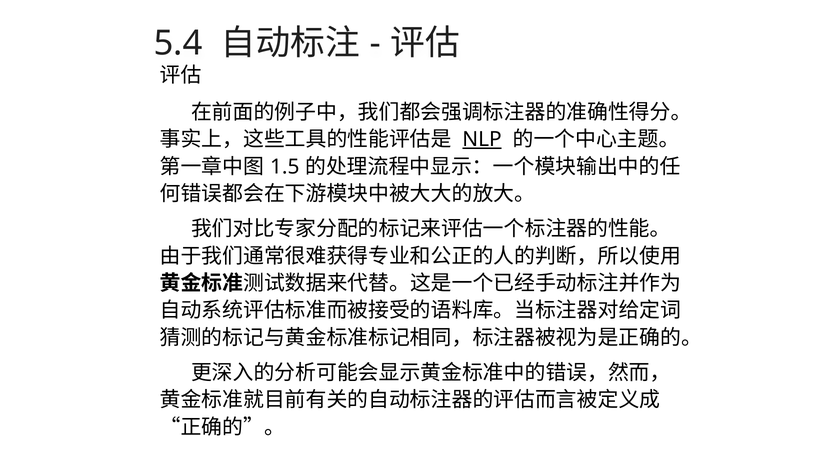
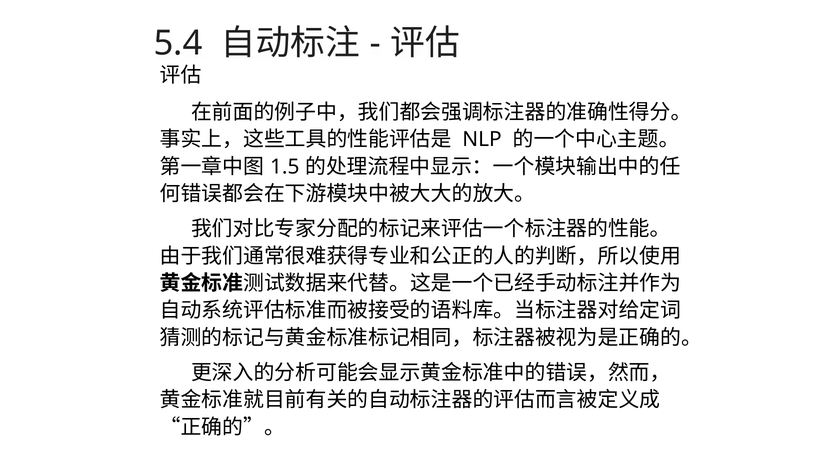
NLP underline: present -> none
